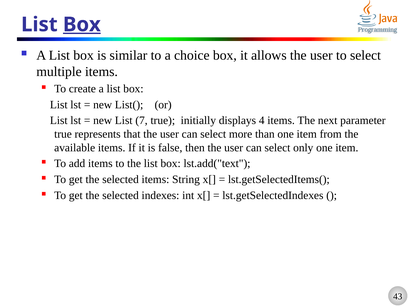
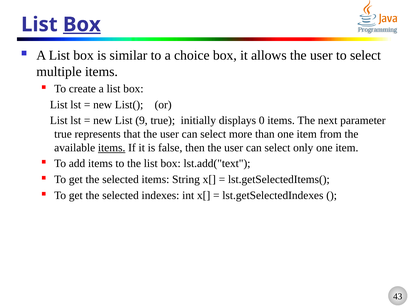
7: 7 -> 9
4: 4 -> 0
items at (112, 148) underline: none -> present
